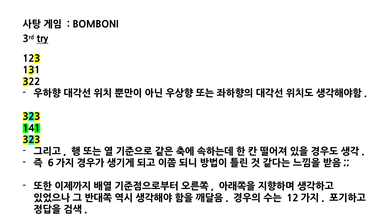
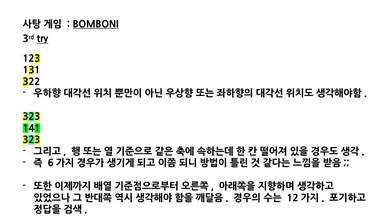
BOMBONI underline: none -> present
